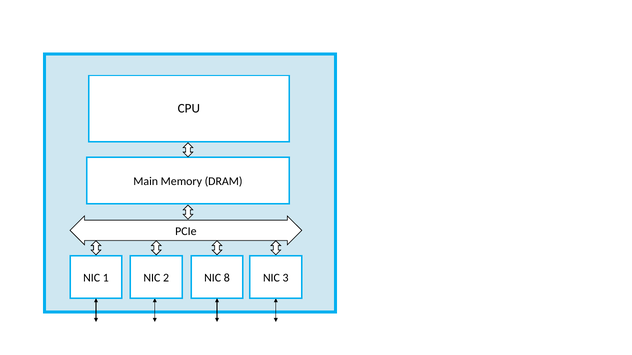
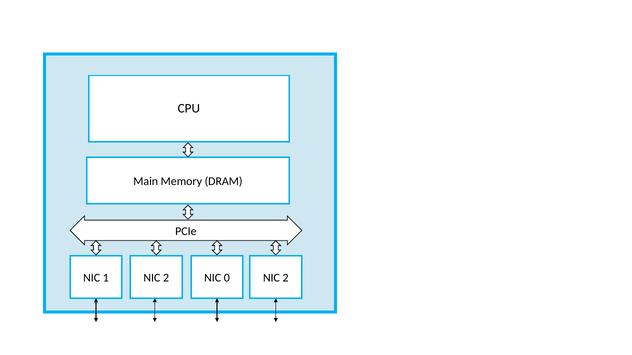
8: 8 -> 0
3 at (286, 278): 3 -> 2
